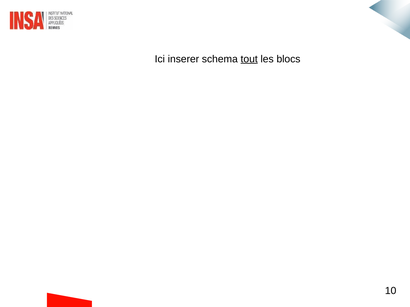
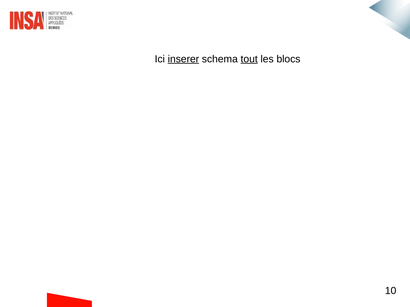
inserer underline: none -> present
